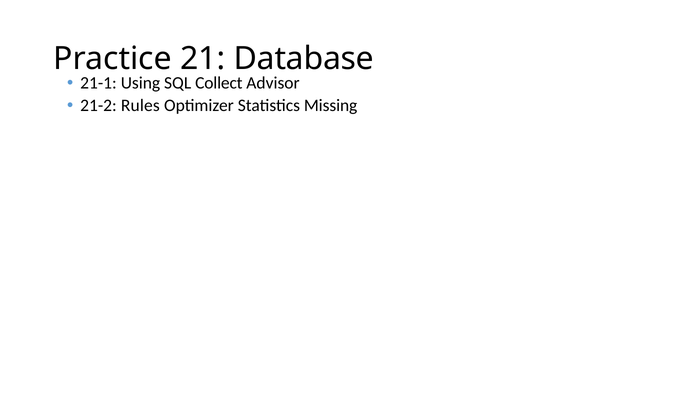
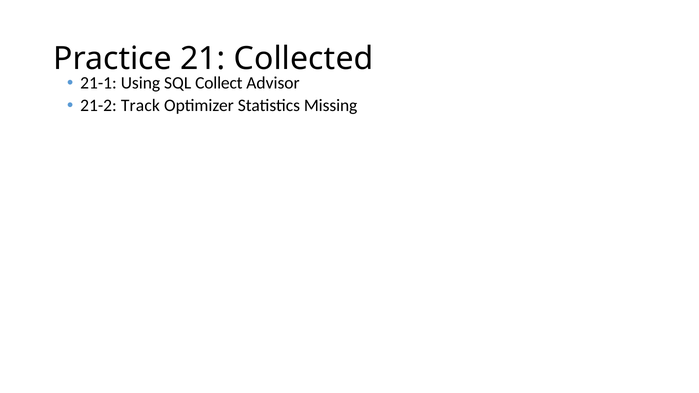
Database: Database -> Collected
Rules: Rules -> Track
